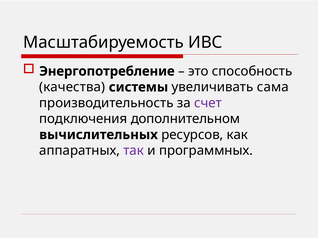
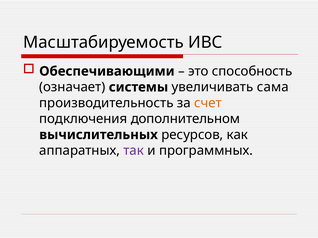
Энергопотребление: Энергопотребление -> Обеспечивающими
качества: качества -> означает
счет colour: purple -> orange
